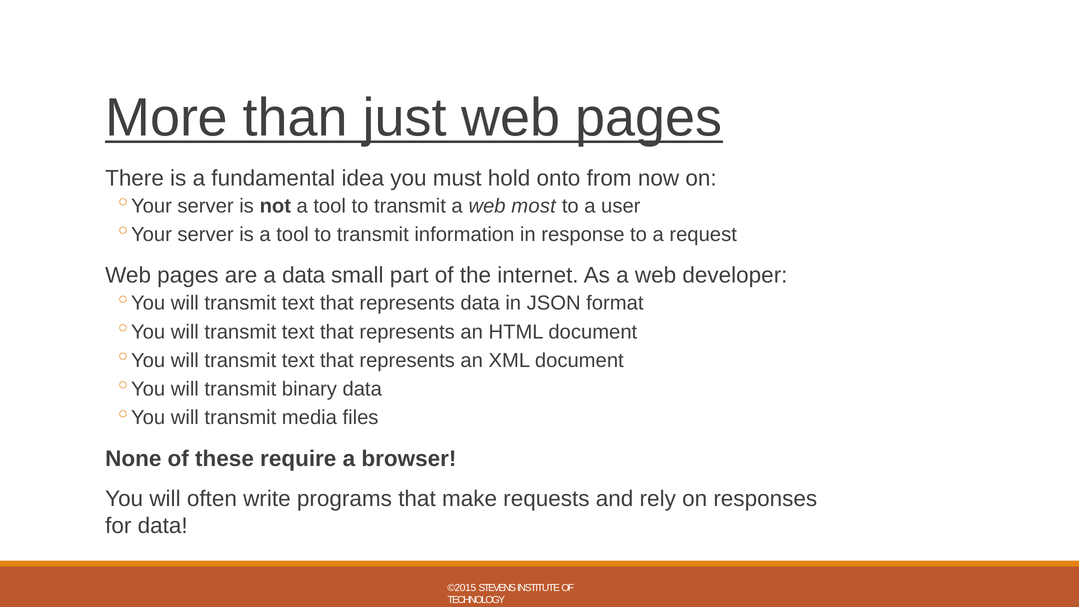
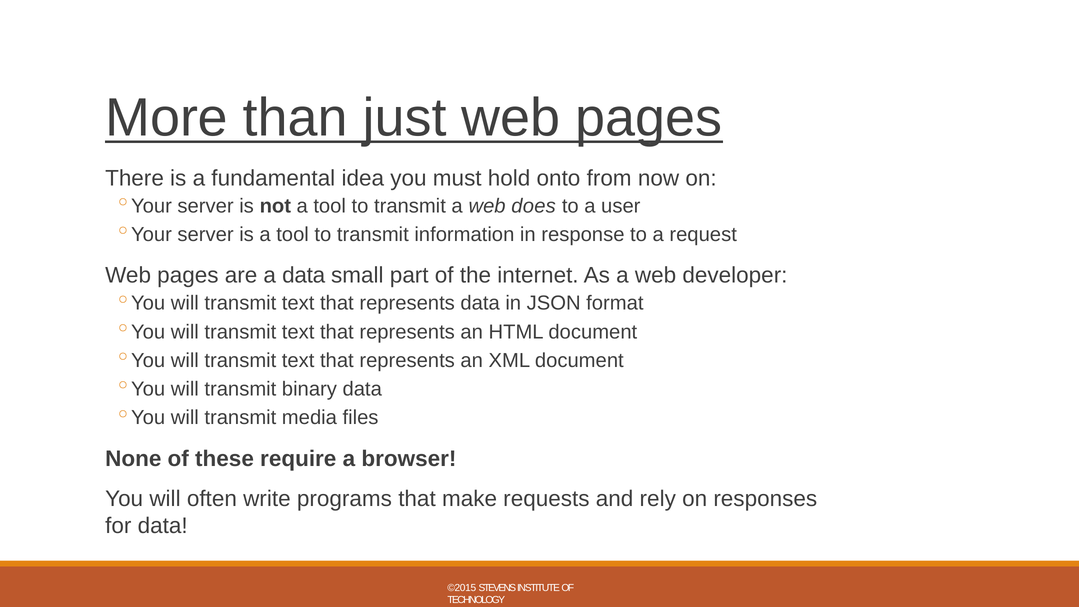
most: most -> does
